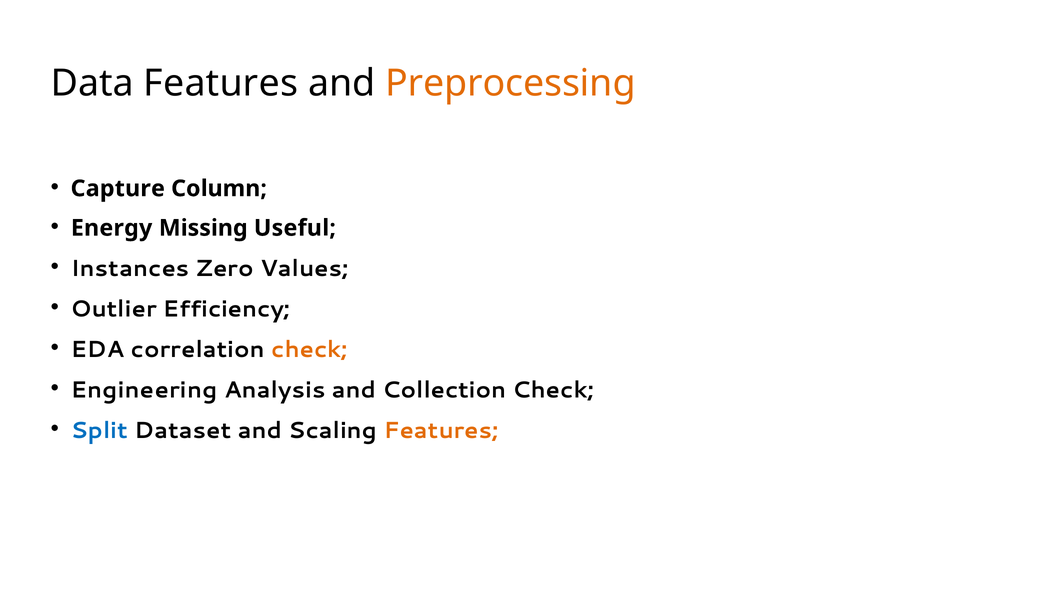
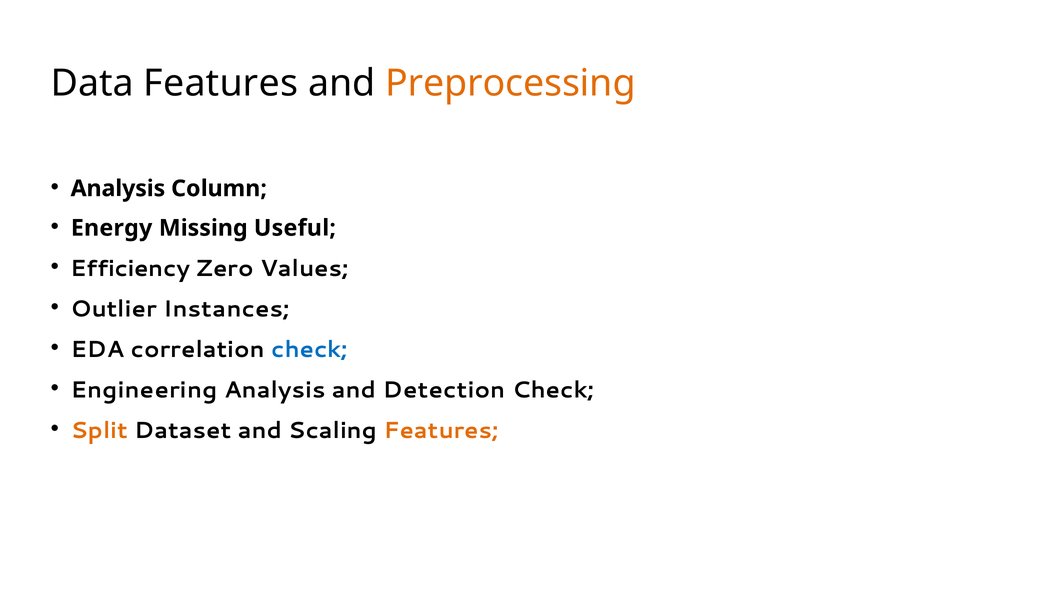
Capture at (118, 189): Capture -> Analysis
Instances: Instances -> Efficiency
Efficiency: Efficiency -> Instances
check at (310, 350) colour: orange -> blue
Collection: Collection -> Detection
Split colour: blue -> orange
